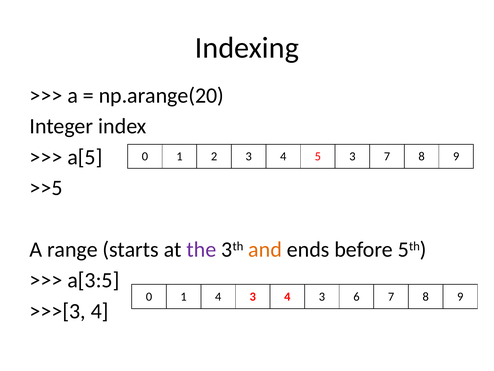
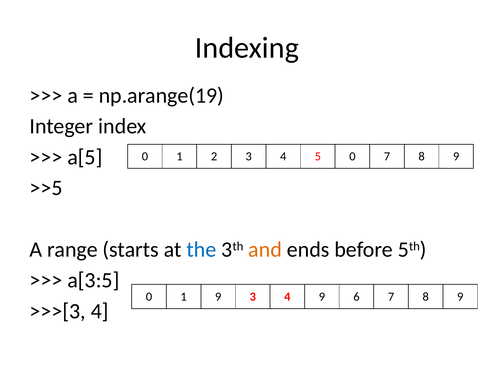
np.arange(20: np.arange(20 -> np.arange(19
5 3: 3 -> 0
the colour: purple -> blue
1 4: 4 -> 9
3 4 3: 3 -> 9
